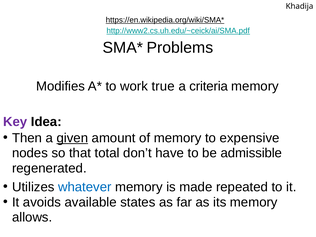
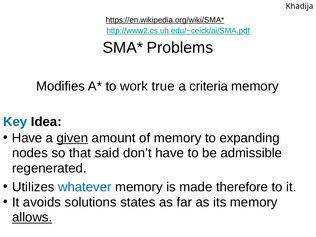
Key colour: purple -> blue
Then at (27, 138): Then -> Have
expensive: expensive -> expanding
total: total -> said
repeated: repeated -> therefore
available: available -> solutions
allows underline: none -> present
